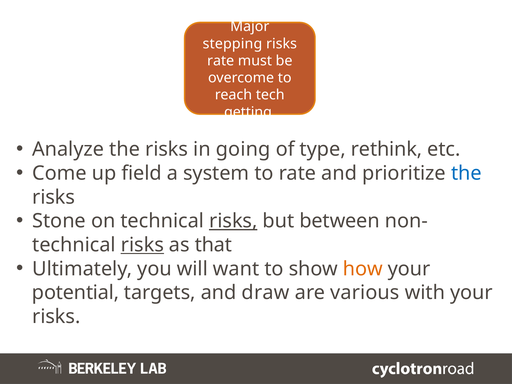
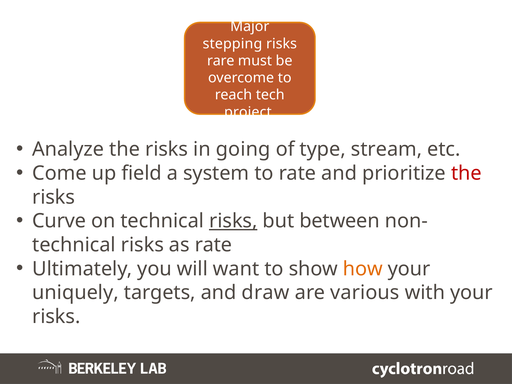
rate at (221, 61): rate -> rare
getting: getting -> project
rethink: rethink -> stream
the at (466, 173) colour: blue -> red
Stone: Stone -> Curve
risks at (142, 245) underline: present -> none
as that: that -> rate
potential: potential -> uniquely
